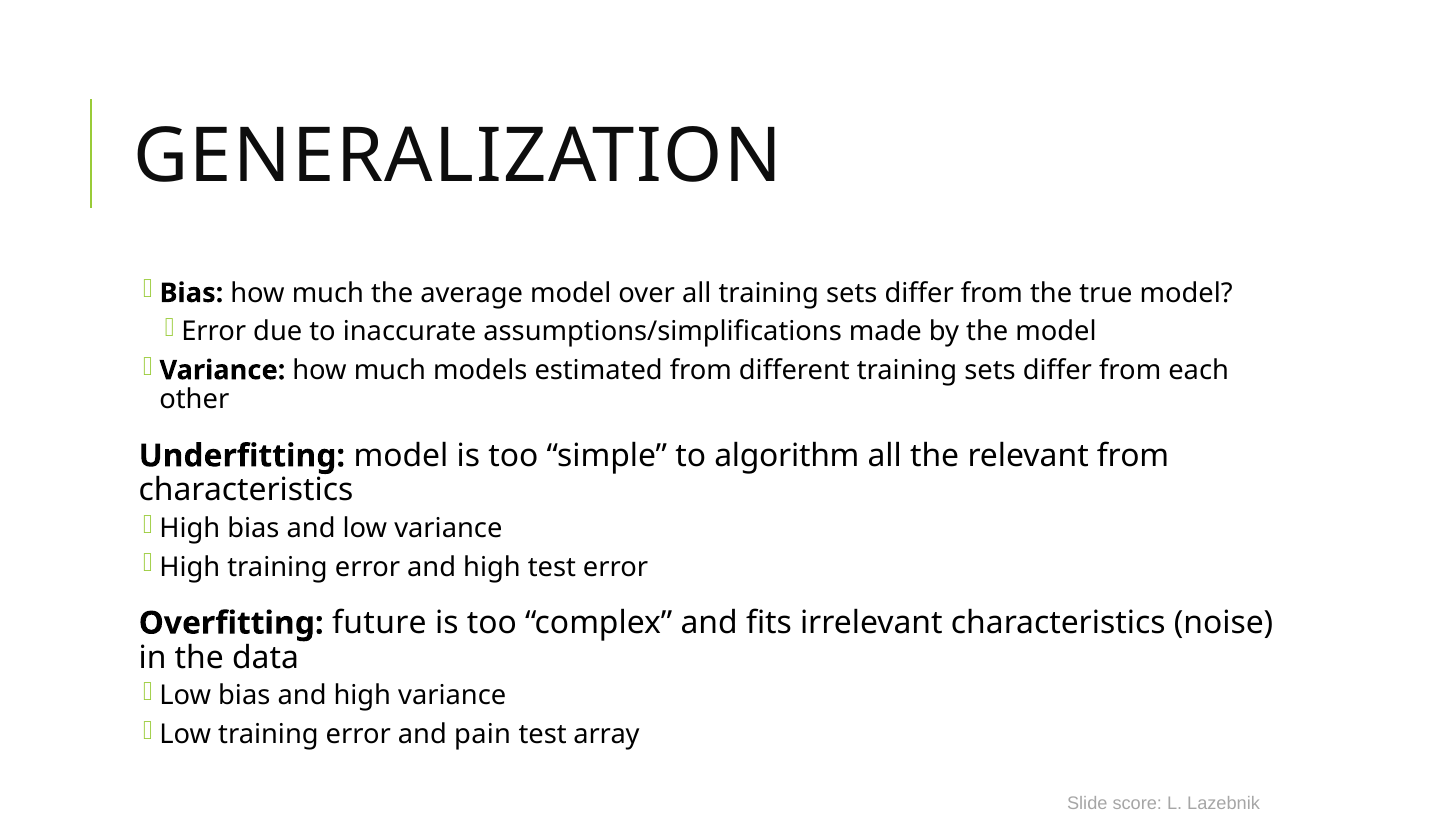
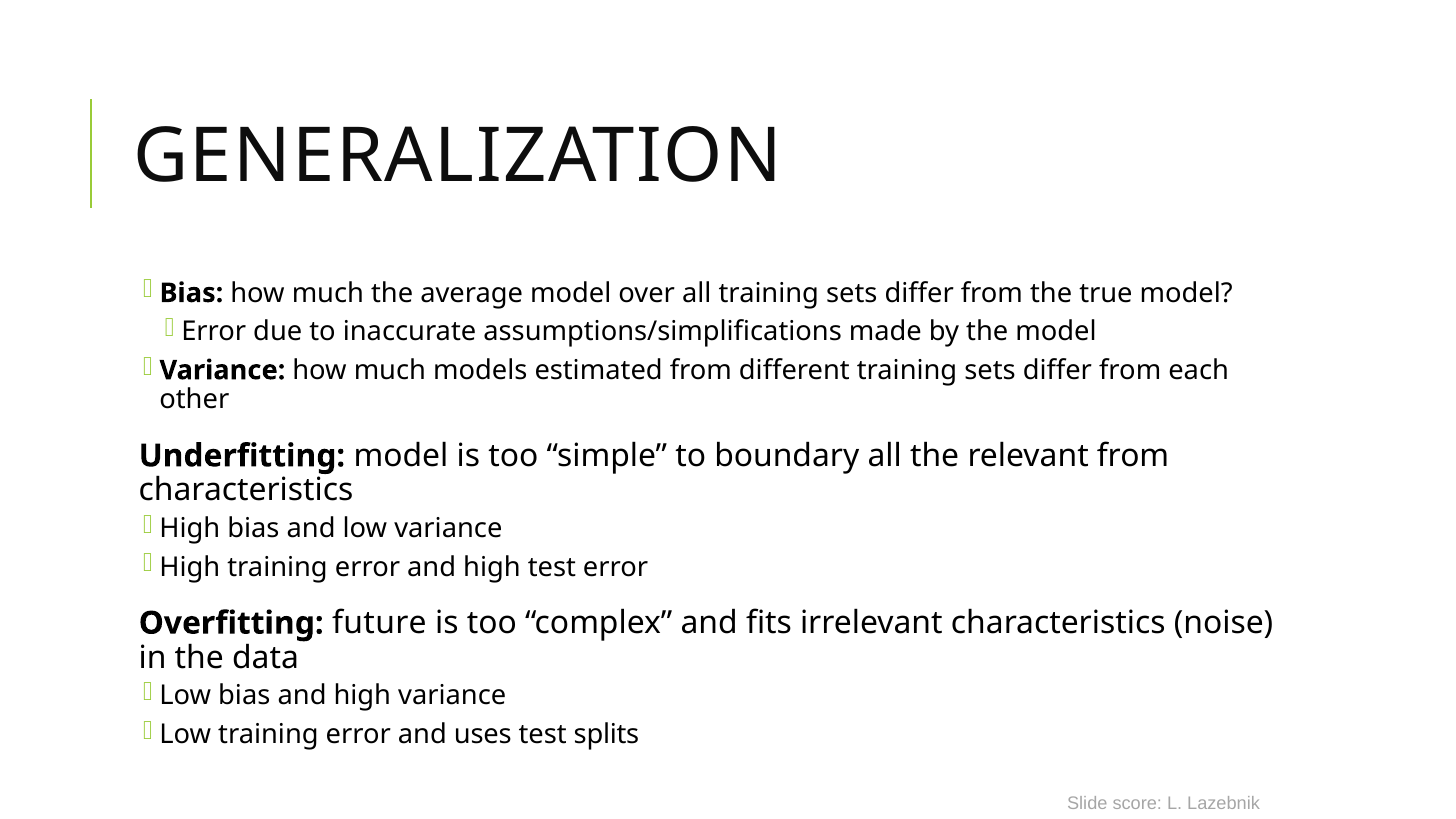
algorithm: algorithm -> boundary
pain: pain -> uses
array: array -> splits
